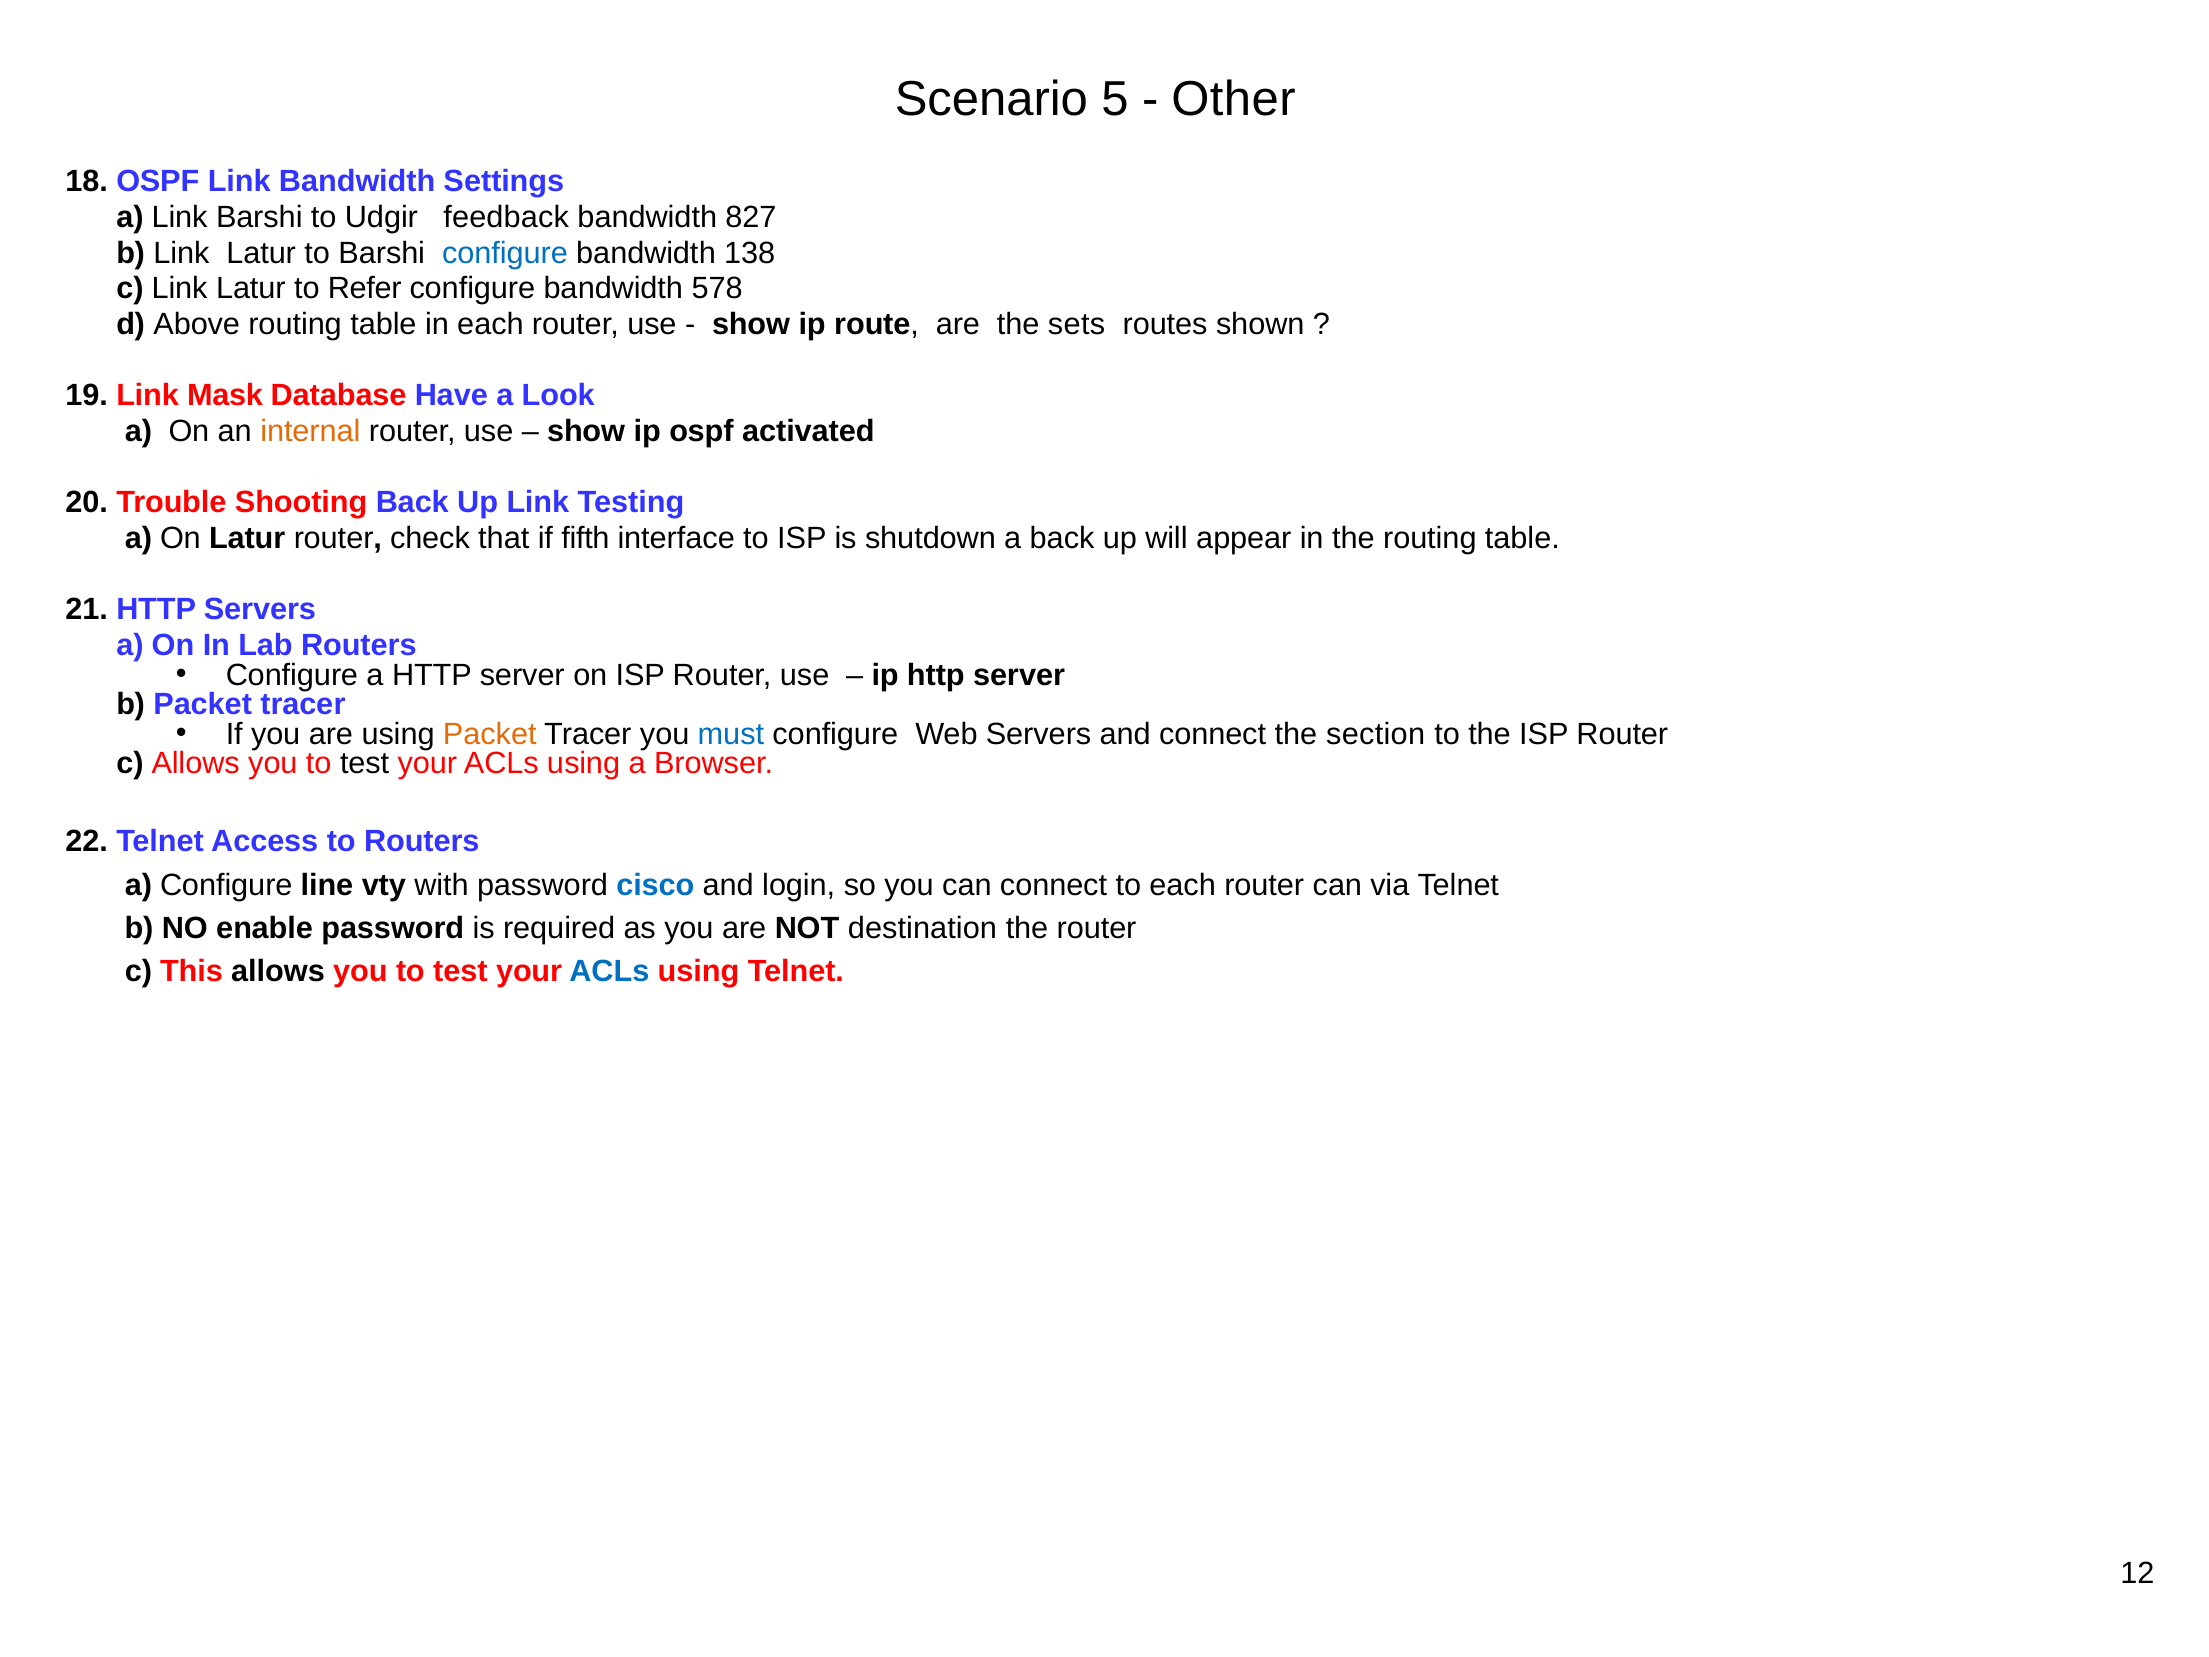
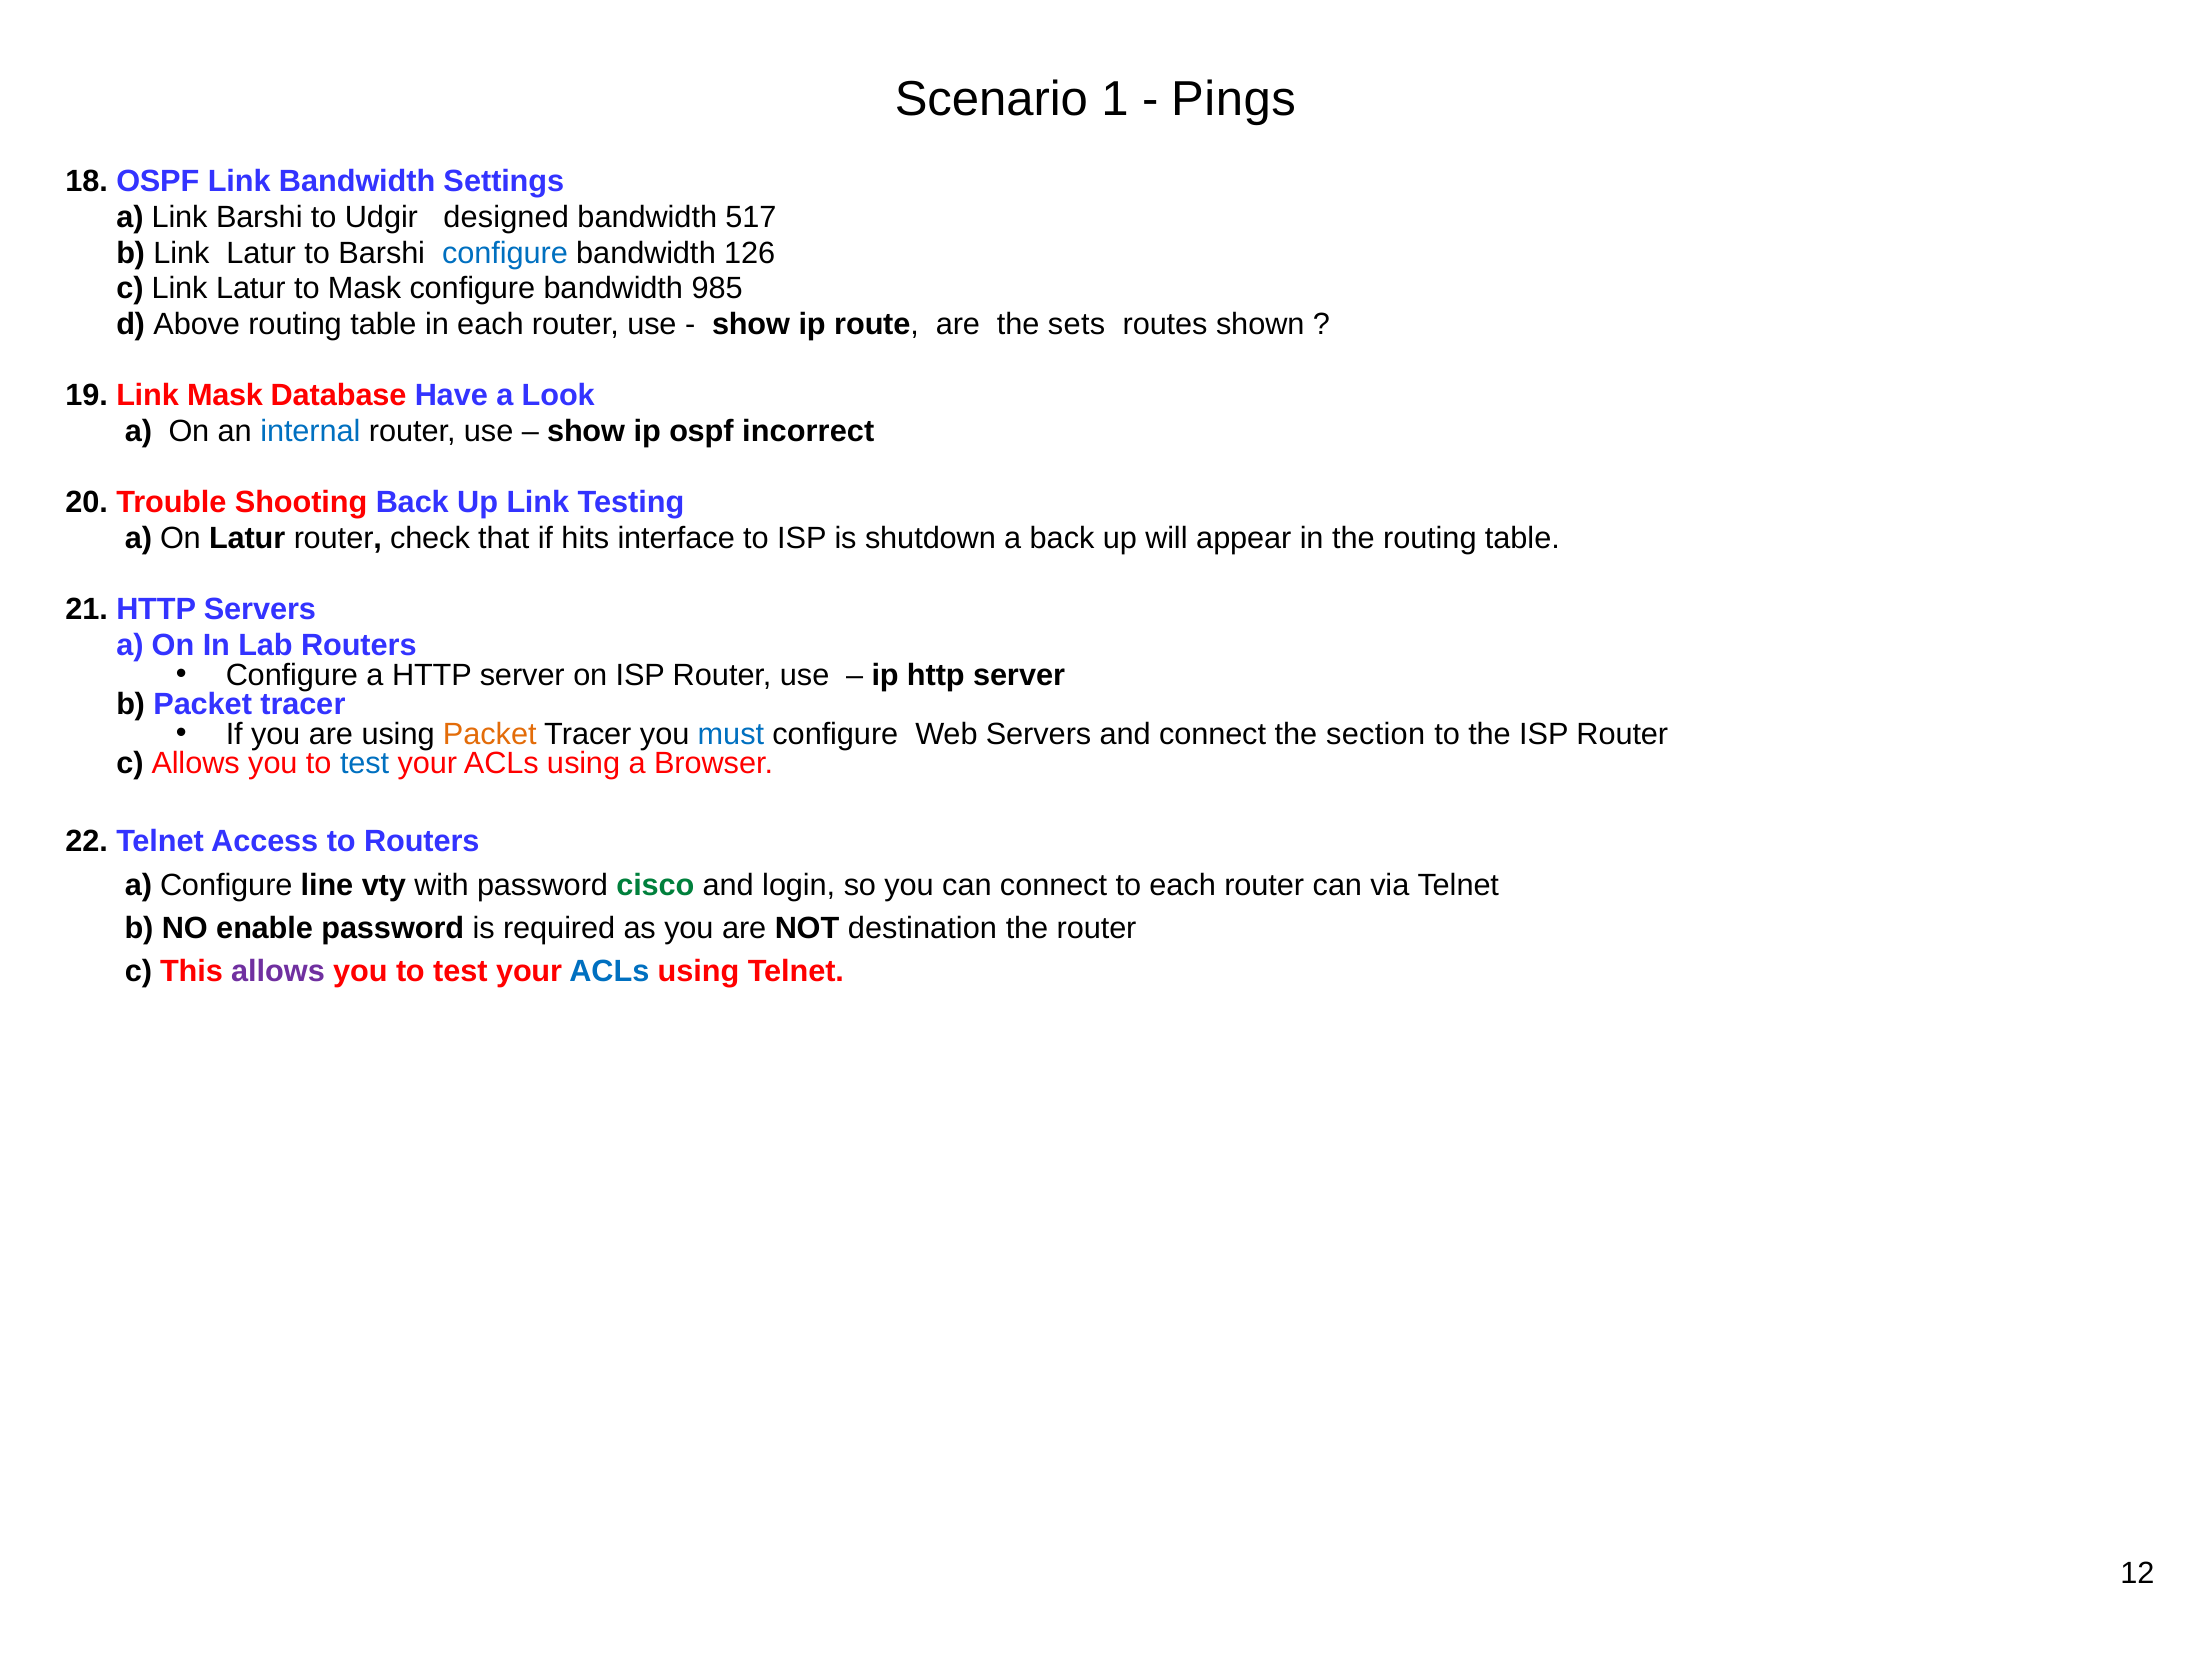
5: 5 -> 1
Other: Other -> Pings
feedback: feedback -> designed
827: 827 -> 517
138: 138 -> 126
to Refer: Refer -> Mask
578: 578 -> 985
internal colour: orange -> blue
activated: activated -> incorrect
fifth: fifth -> hits
test at (365, 763) colour: black -> blue
cisco colour: blue -> green
allows at (278, 971) colour: black -> purple
